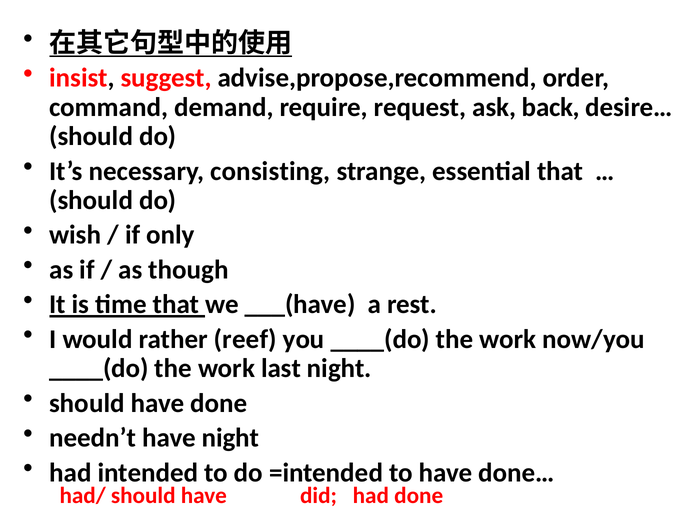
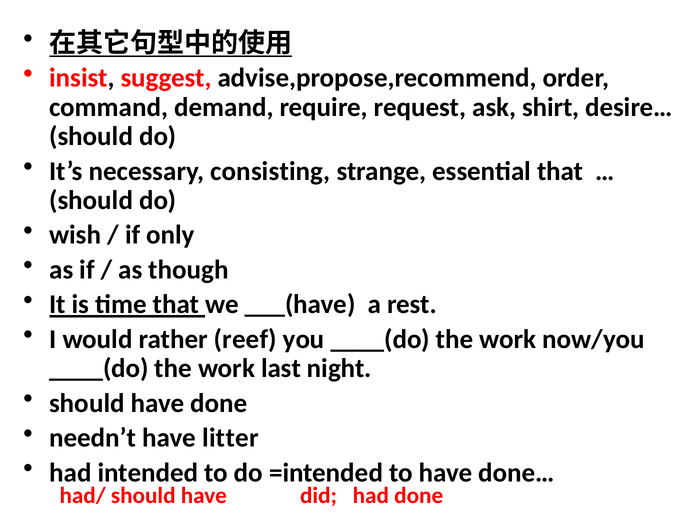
back: back -> shirt
have night: night -> litter
